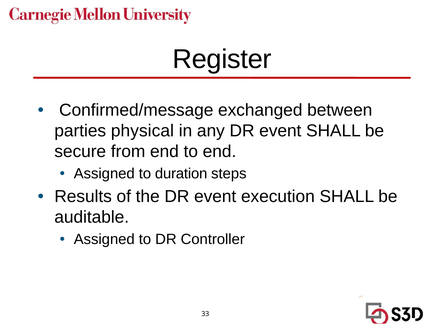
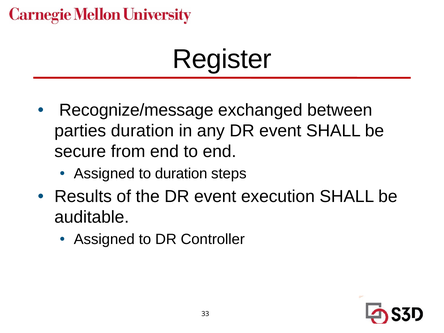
Confirmed/message: Confirmed/message -> Recognize/message
parties physical: physical -> duration
